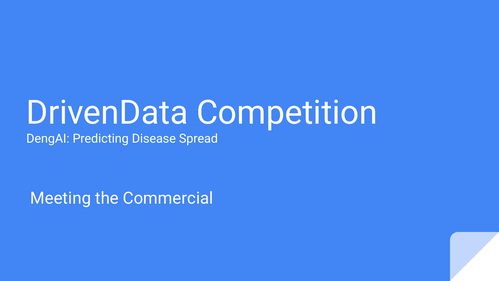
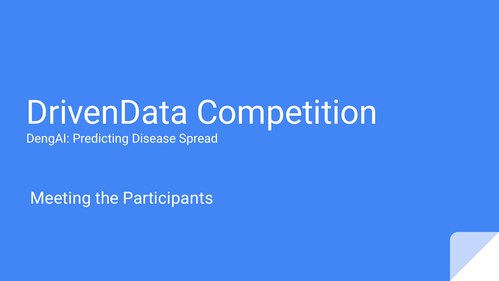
Commercial: Commercial -> Participants
